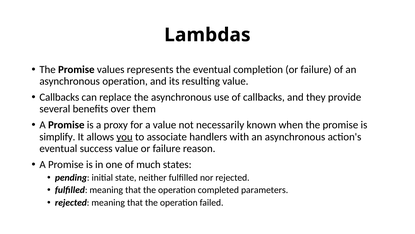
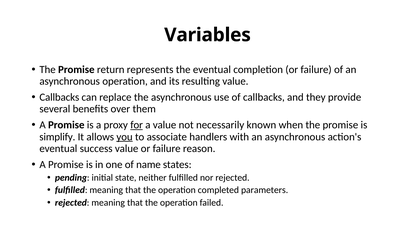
Lambdas: Lambdas -> Variables
values: values -> return
for underline: none -> present
much: much -> name
